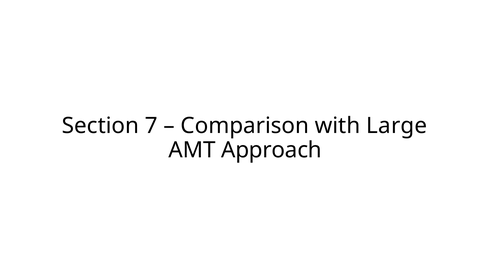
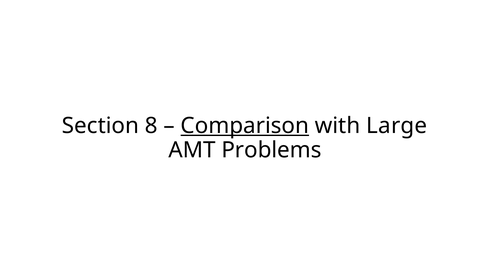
7: 7 -> 8
Comparison underline: none -> present
Approach: Approach -> Problems
